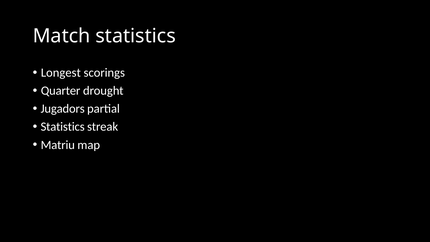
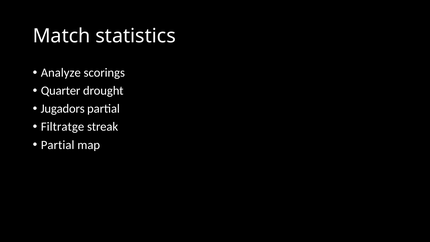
Longest: Longest -> Analyze
Statistics at (63, 127): Statistics -> Filtratge
Matriu at (58, 145): Matriu -> Partial
